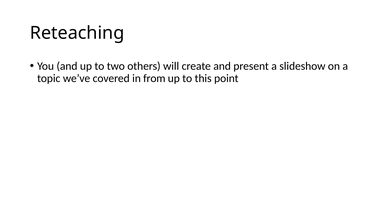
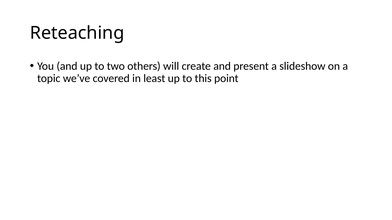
from: from -> least
